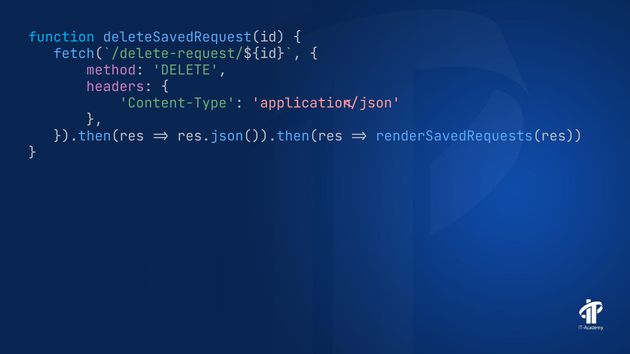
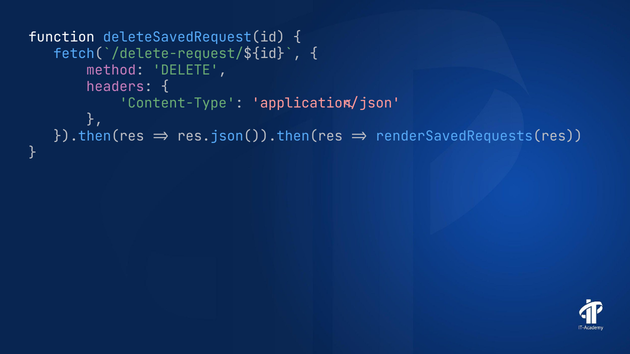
function colour: light blue -> white
